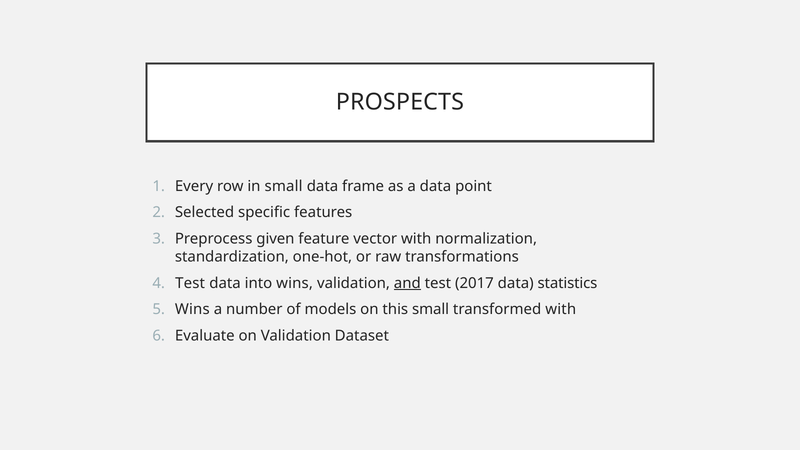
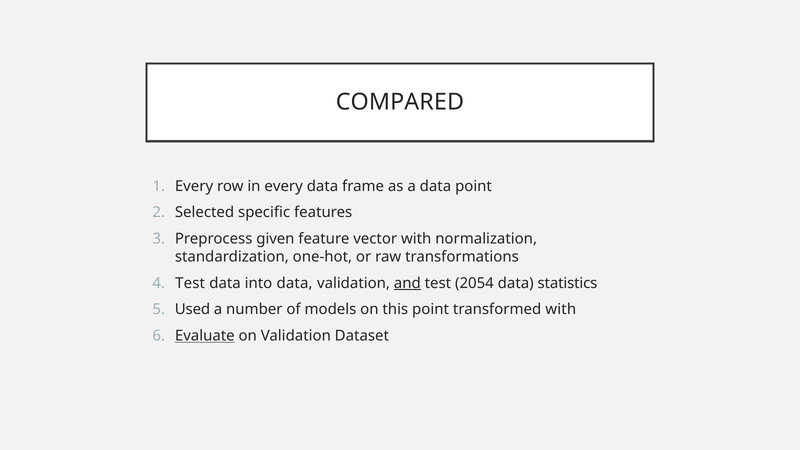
PROSPECTS: PROSPECTS -> COMPARED
in small: small -> every
into wins: wins -> data
2017: 2017 -> 2054
Wins at (192, 310): Wins -> Used
this small: small -> point
Evaluate underline: none -> present
